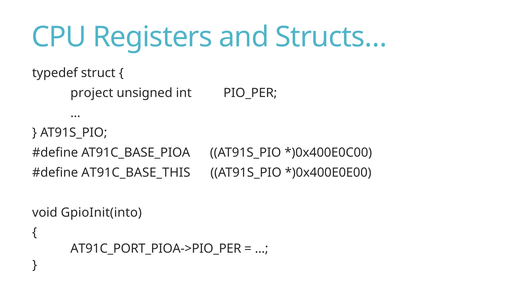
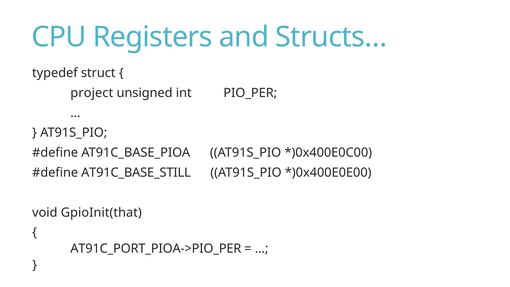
AT91C_BASE_THIS: AT91C_BASE_THIS -> AT91C_BASE_STILL
GpioInit(into: GpioInit(into -> GpioInit(that
